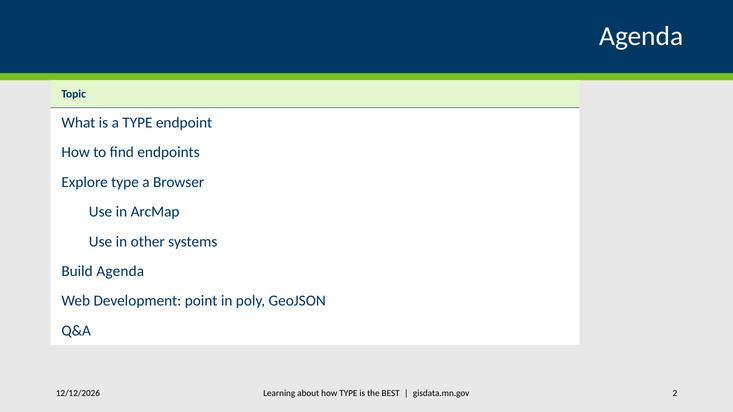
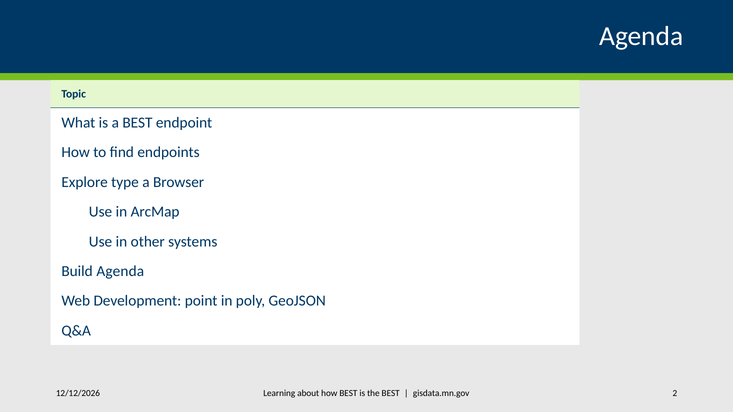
a TYPE: TYPE -> BEST
how TYPE: TYPE -> BEST
